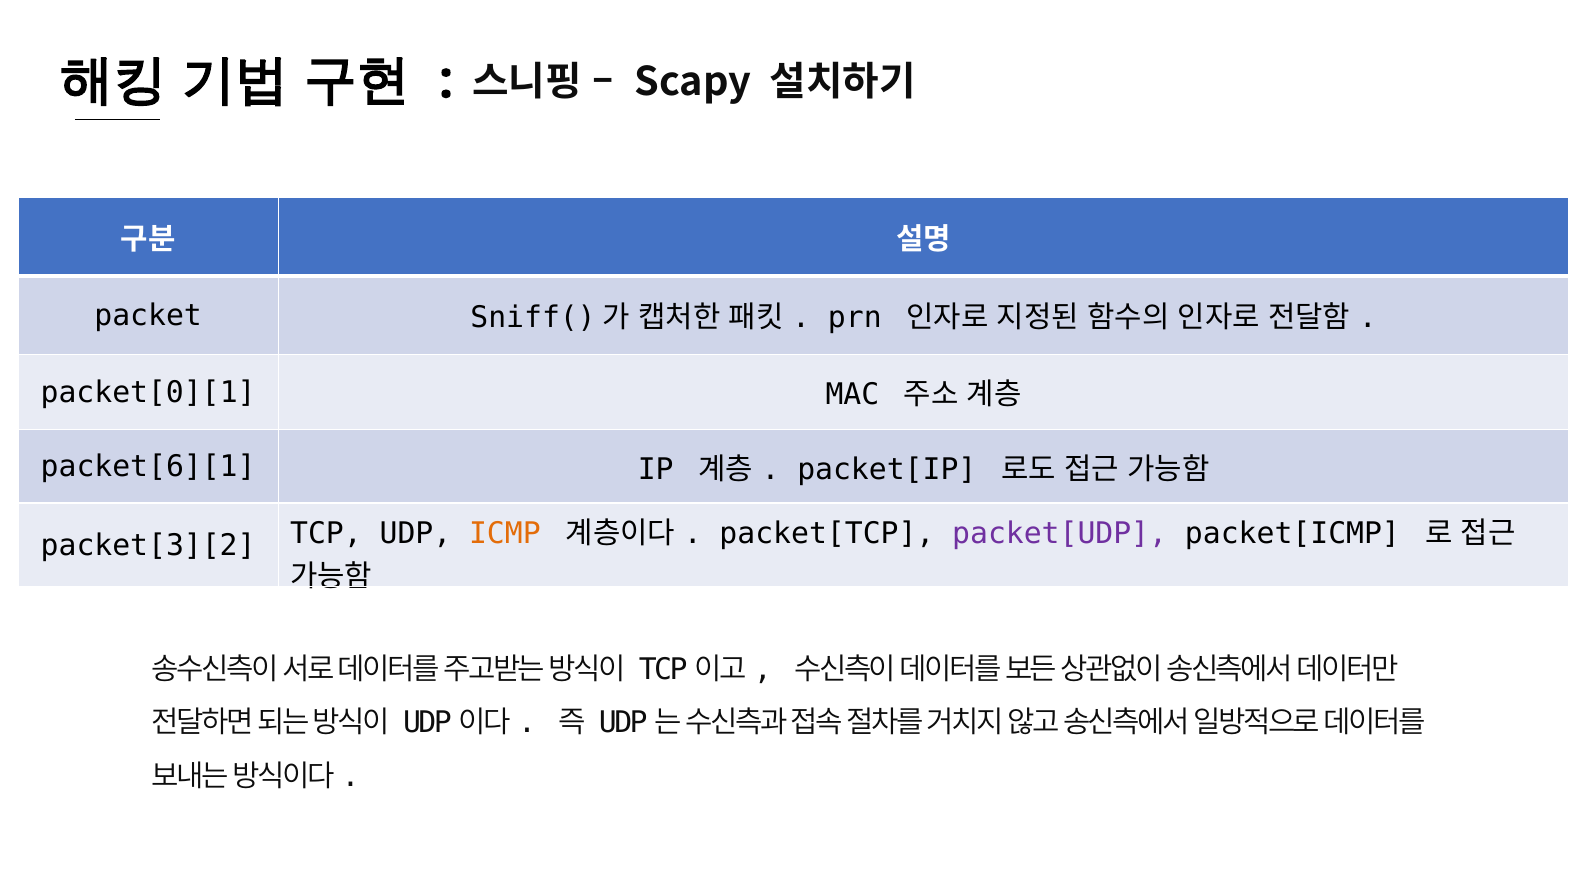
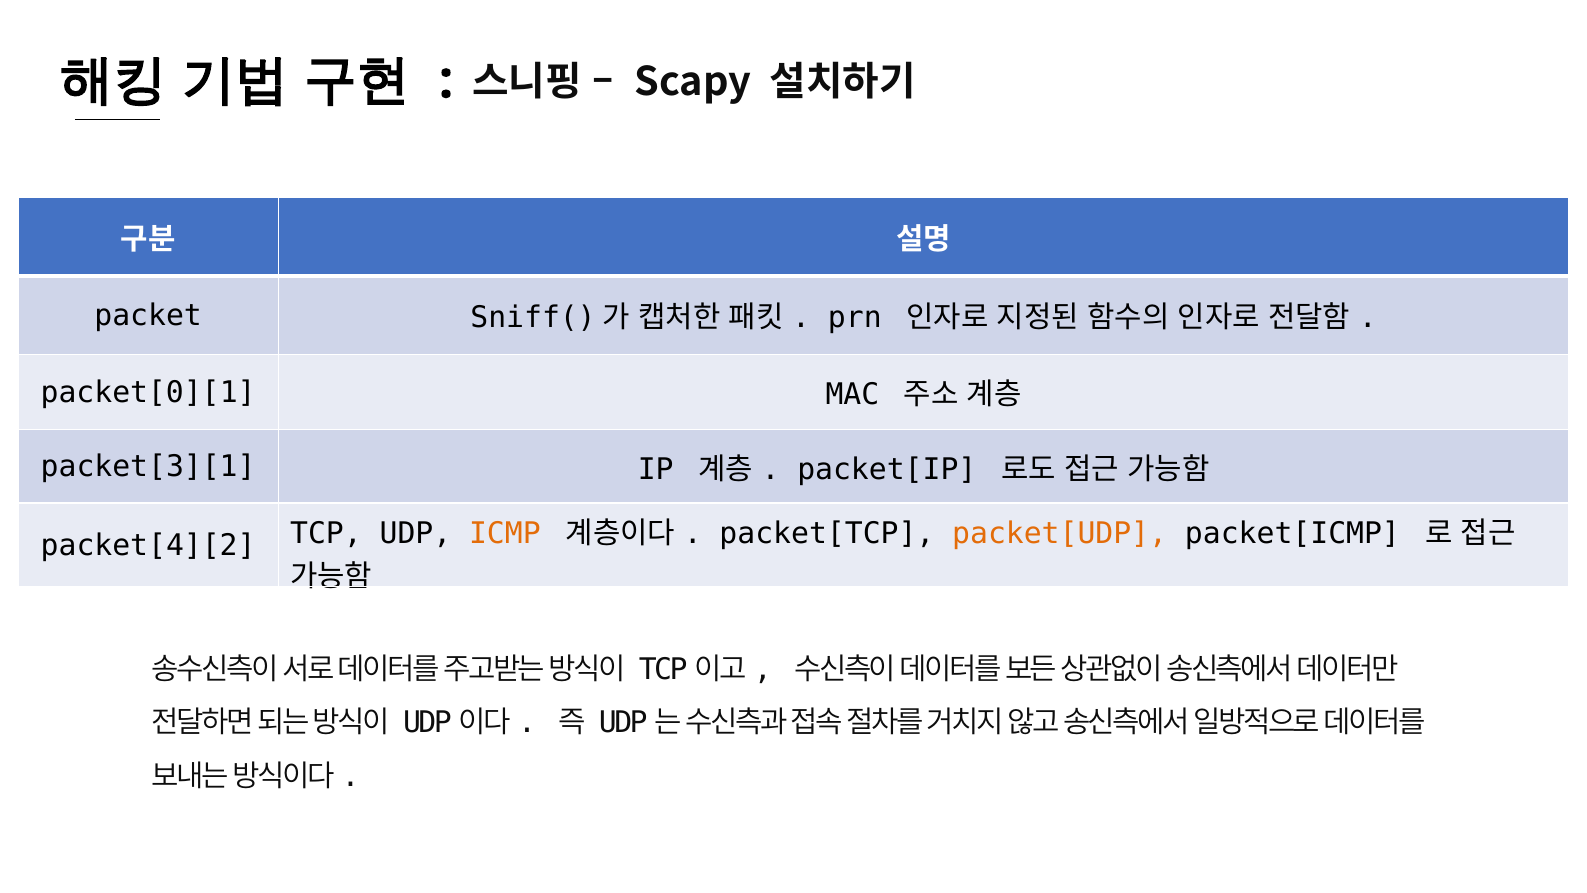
packet[6][1: packet[6][1 -> packet[3][1
packet[3][2: packet[3][2 -> packet[4][2
packet[UDP colour: purple -> orange
